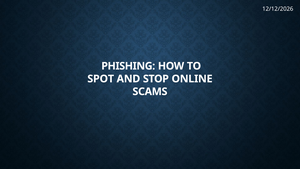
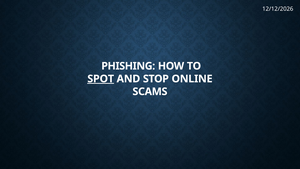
SPOT underline: none -> present
